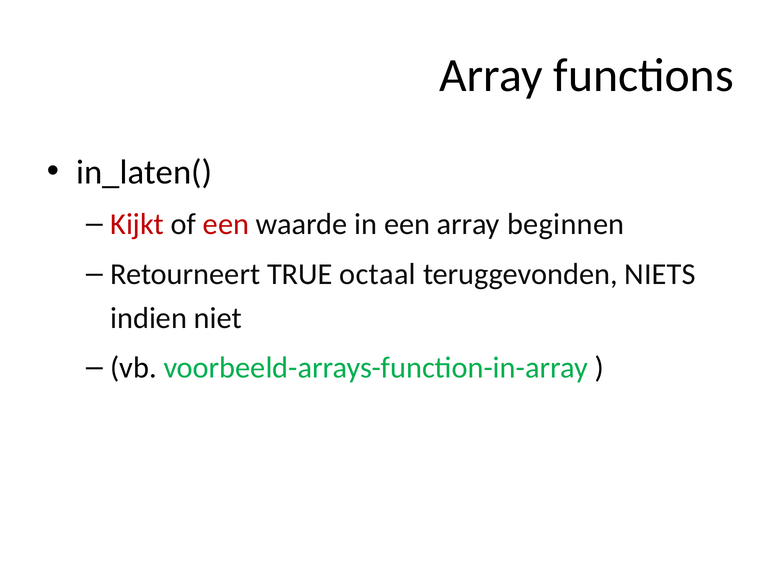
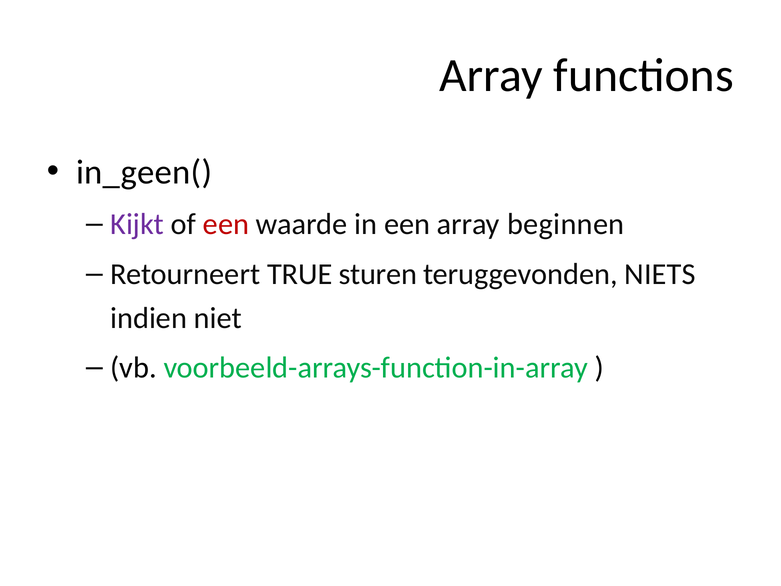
in_laten(: in_laten( -> in_geen(
Kijkt colour: red -> purple
octaal: octaal -> sturen
